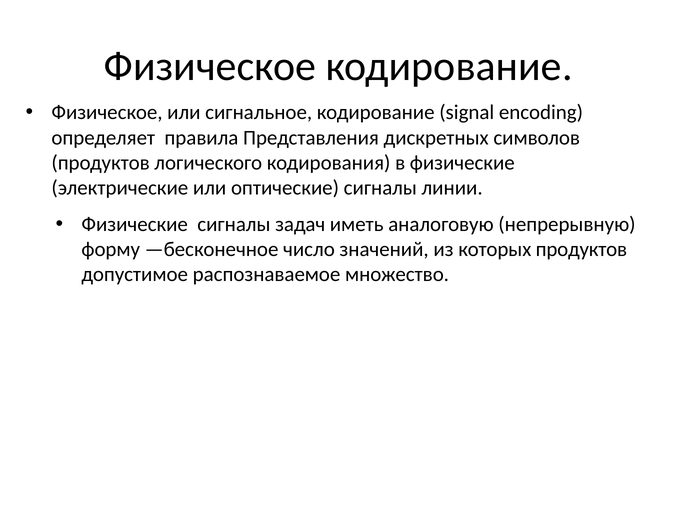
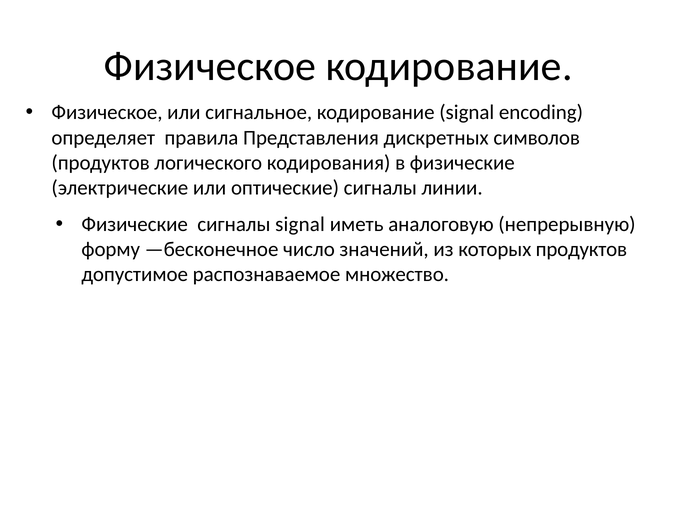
сигналы задач: задач -> signal
